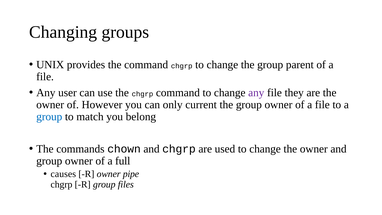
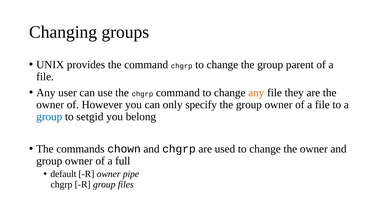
any at (256, 93) colour: purple -> orange
current: current -> specify
match: match -> setgid
causes: causes -> default
